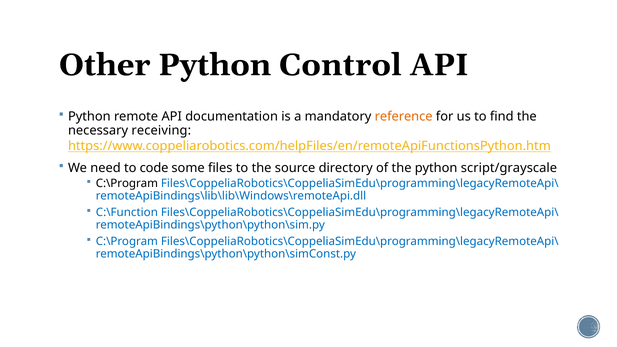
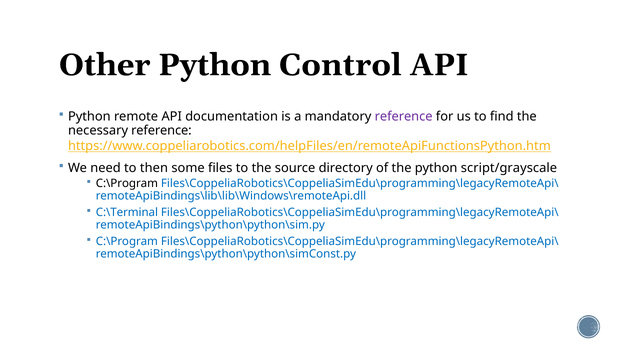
reference at (404, 117) colour: orange -> purple
necessary receiving: receiving -> reference
code: code -> then
C:\Function: C:\Function -> C:\Terminal
